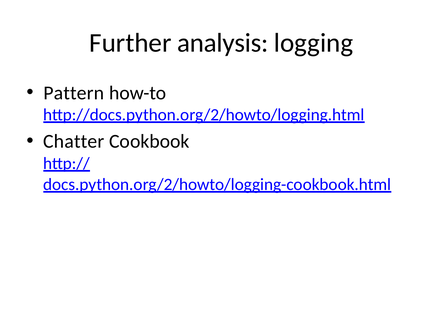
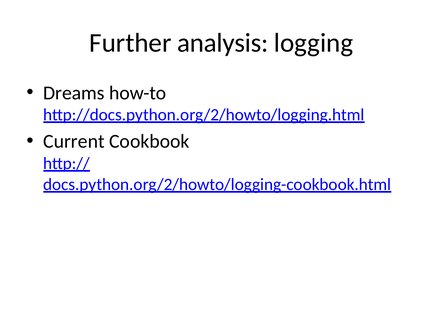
Pattern: Pattern -> Dreams
Chatter: Chatter -> Current
